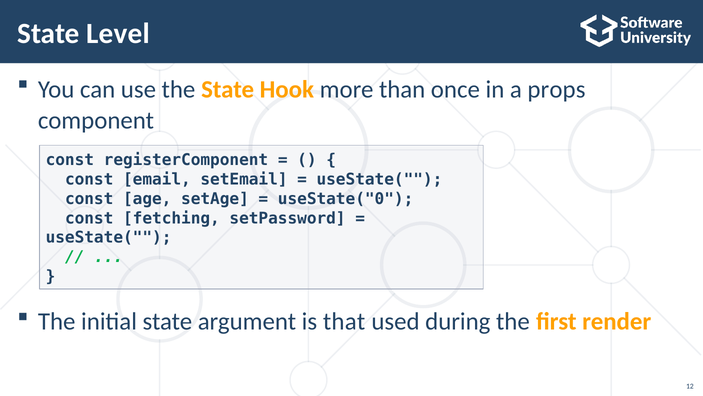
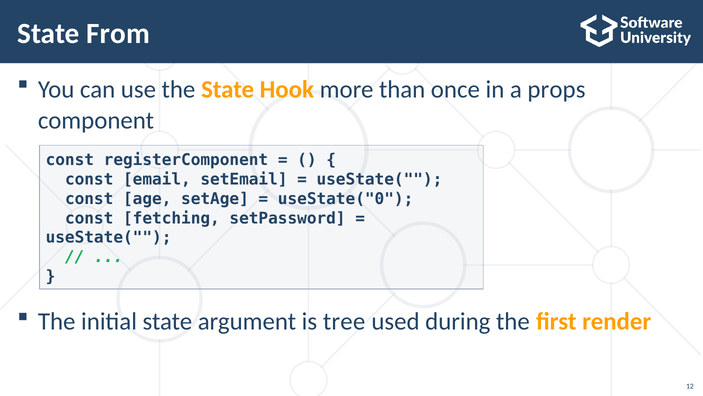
Level: Level -> From
that: that -> tree
